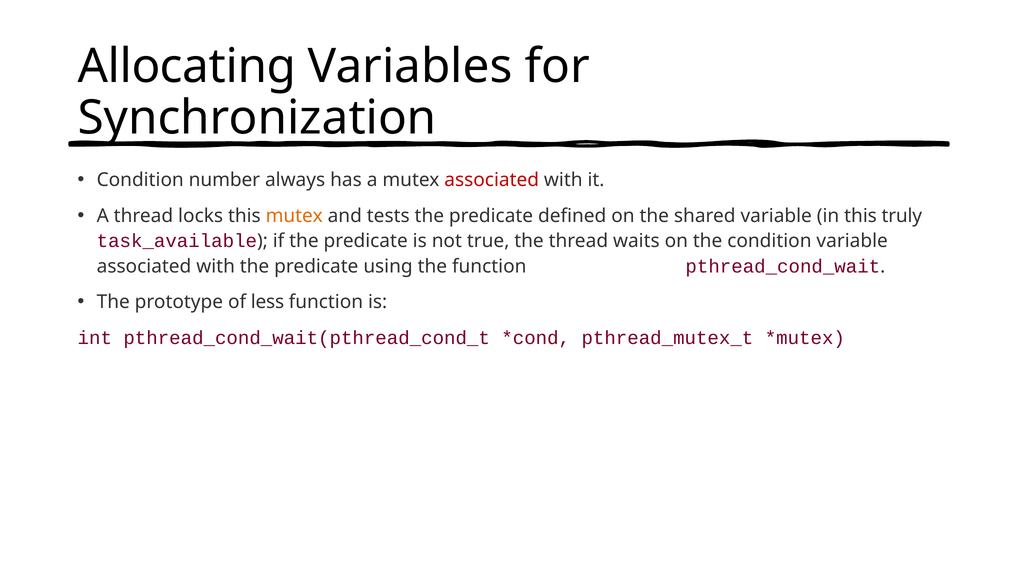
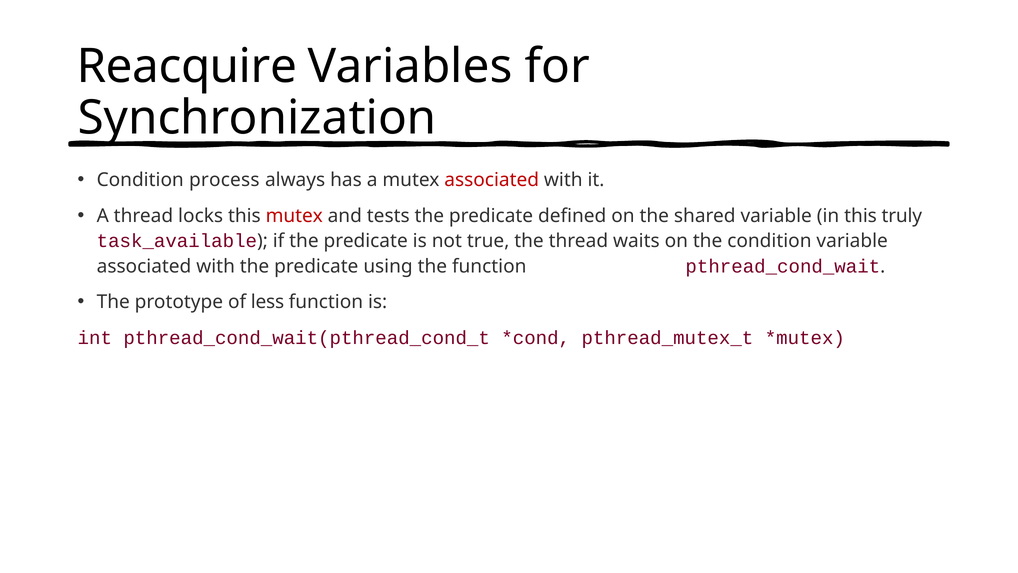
Allocating: Allocating -> Reacquire
number: number -> process
mutex at (294, 216) colour: orange -> red
